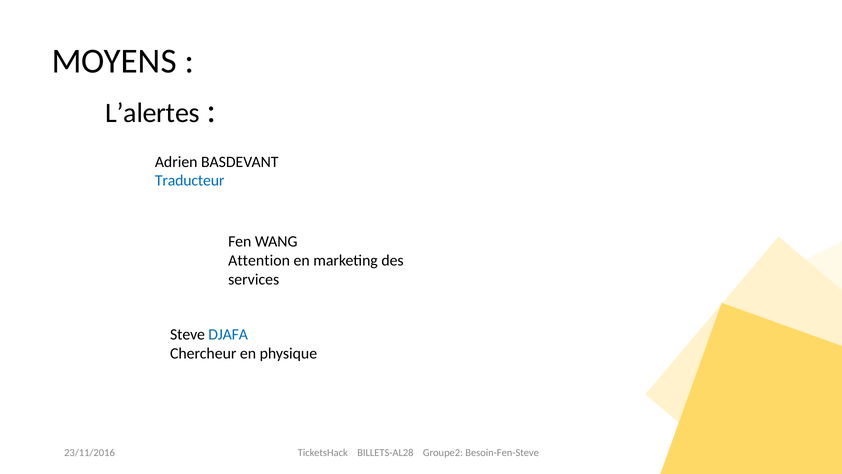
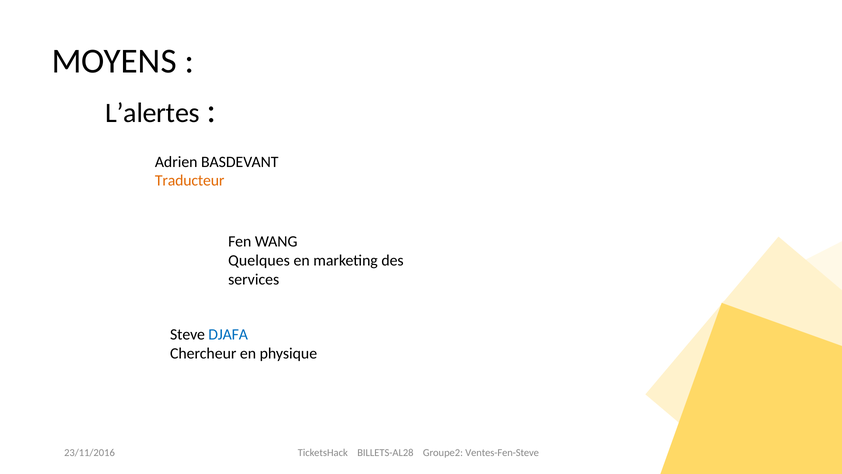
Traducteur colour: blue -> orange
Attention: Attention -> Quelques
Besoin-Fen-Steve: Besoin-Fen-Steve -> Ventes-Fen-Steve
